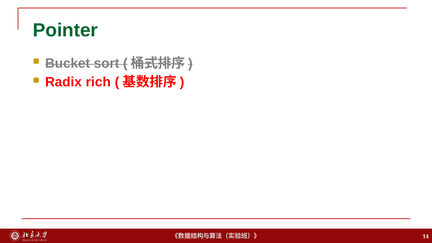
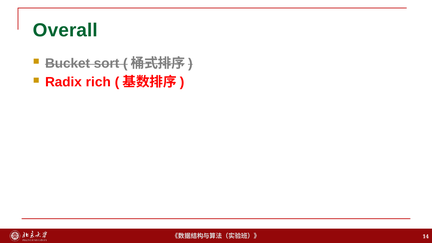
Pointer: Pointer -> Overall
